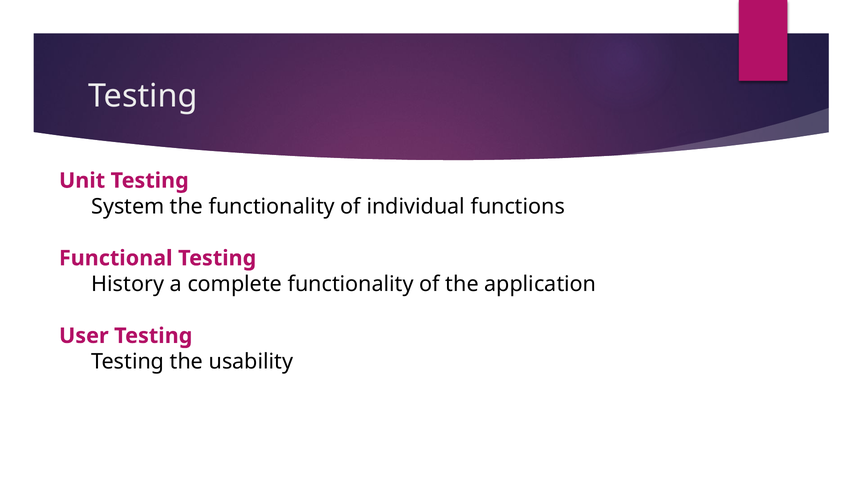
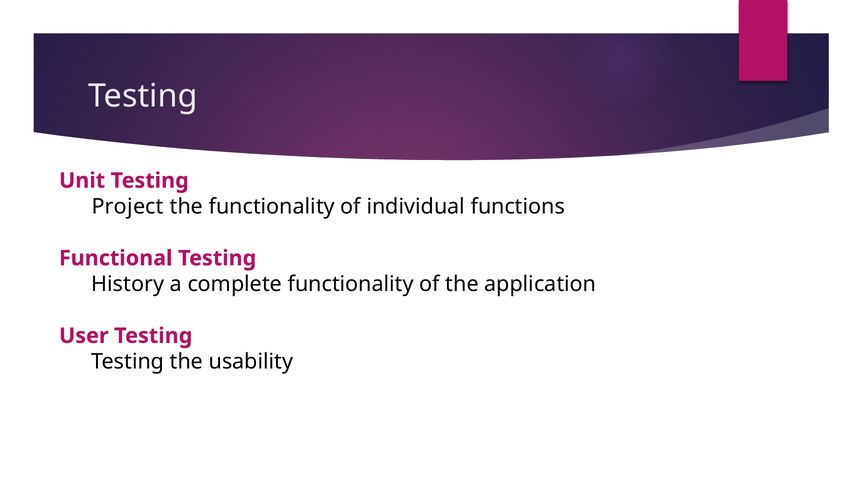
System: System -> Project
